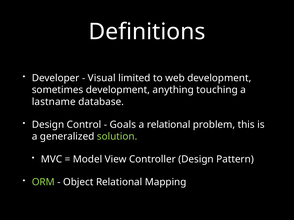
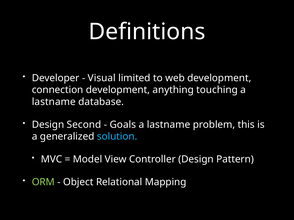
sometimes: sometimes -> connection
Control: Control -> Second
relational at (169, 125): relational -> lastname
solution colour: light green -> light blue
